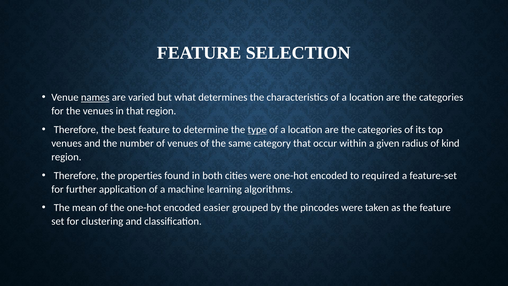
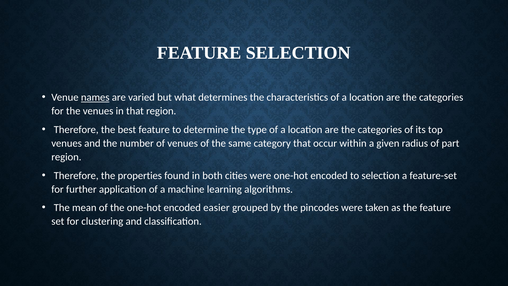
type underline: present -> none
kind: kind -> part
to required: required -> selection
